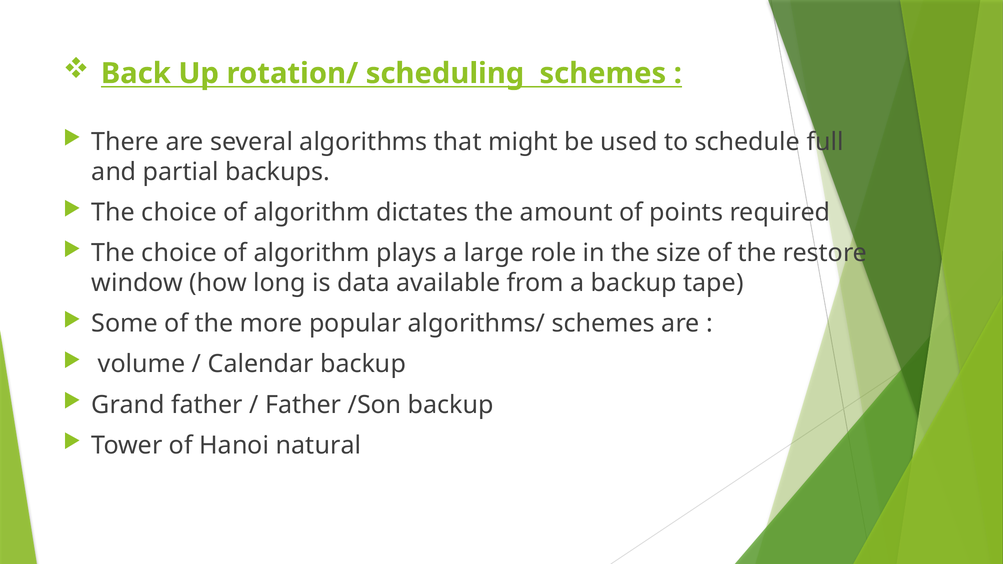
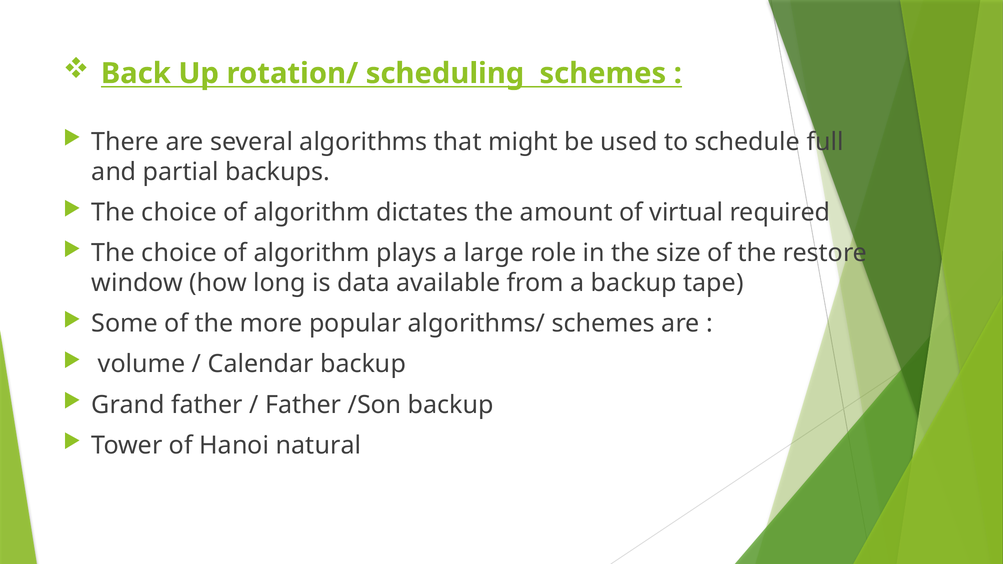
points: points -> virtual
